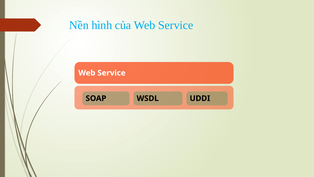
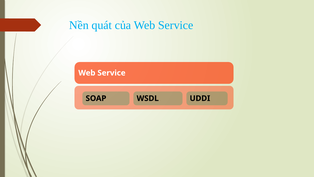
hình: hình -> quát
